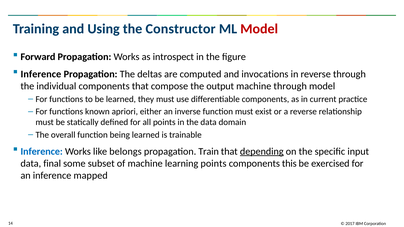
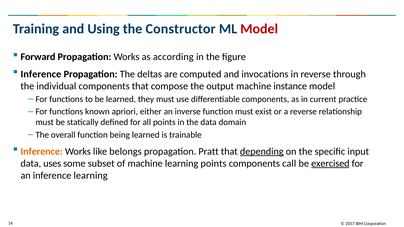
introspect: introspect -> according
machine through: through -> instance
Inference at (42, 152) colour: blue -> orange
Train: Train -> Pratt
final: final -> uses
this: this -> call
exercised underline: none -> present
inference mapped: mapped -> learning
